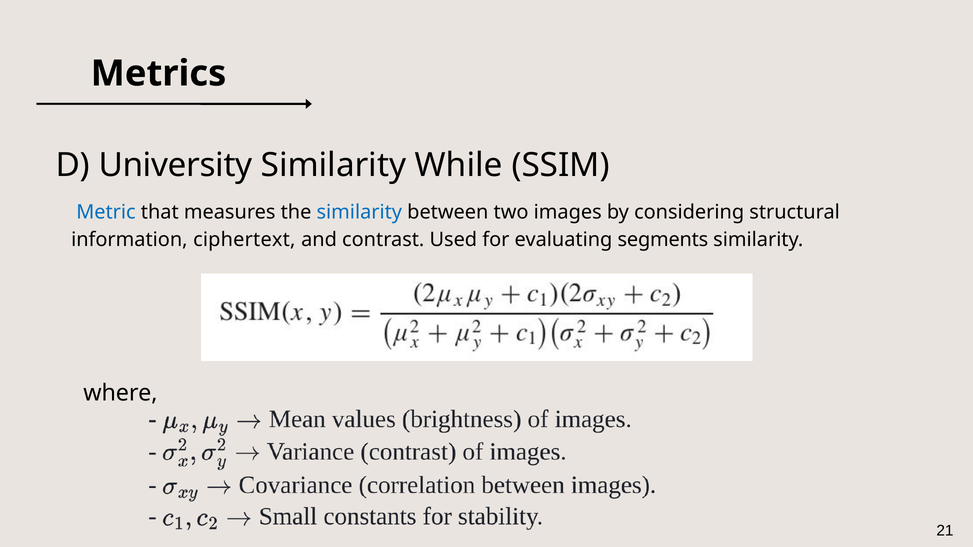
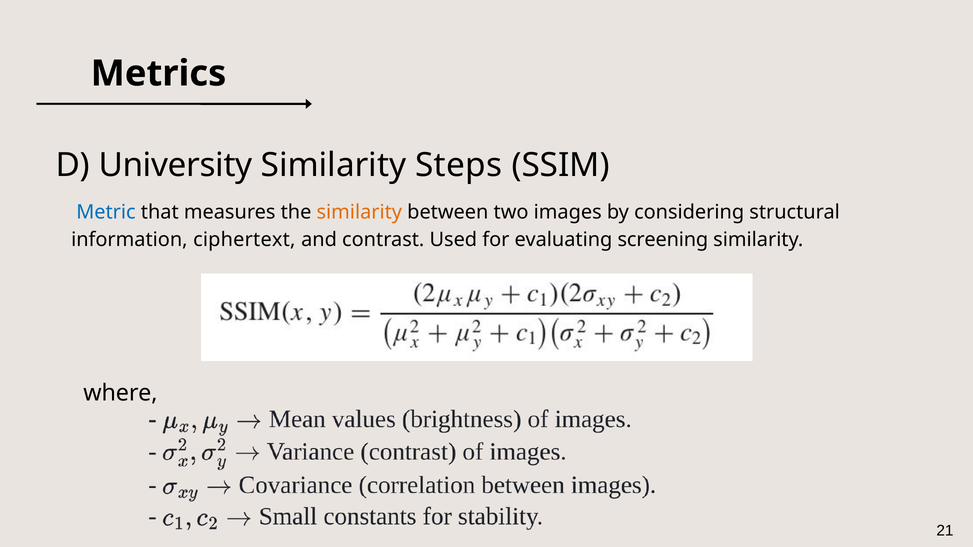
While: While -> Steps
similarity at (359, 212) colour: blue -> orange
segments: segments -> screening
